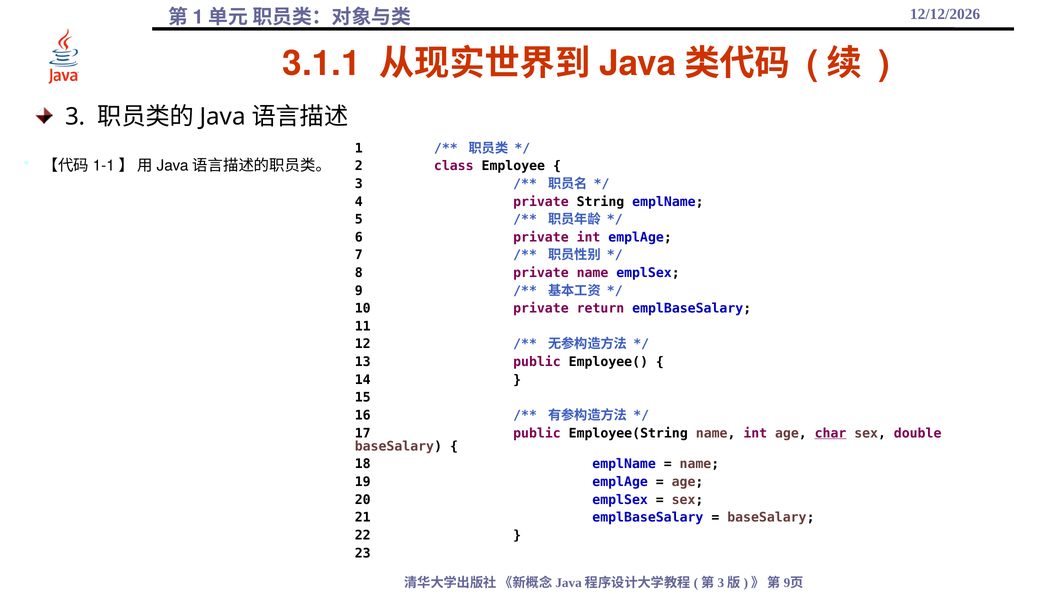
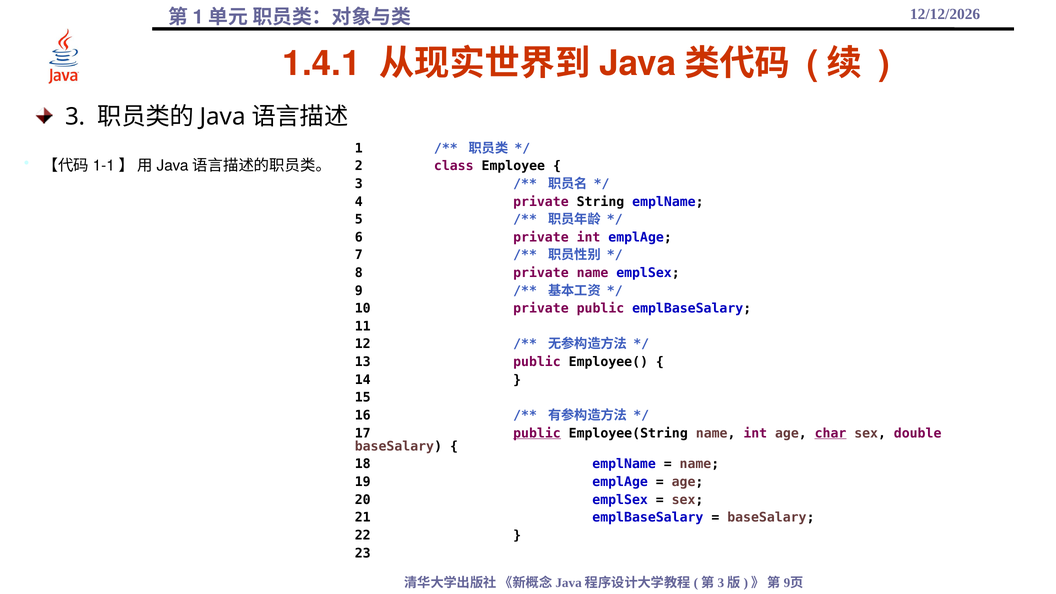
3.1.1: 3.1.1 -> 1.4.1
private return: return -> public
public at (537, 433) underline: none -> present
